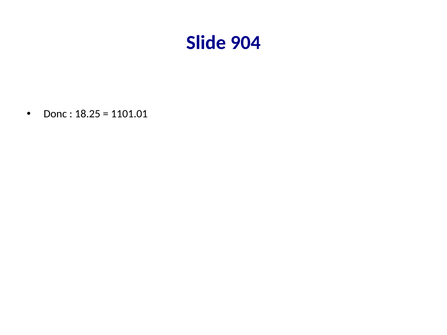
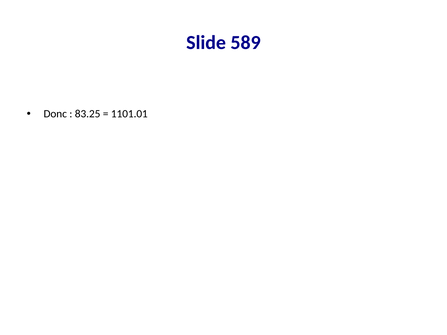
904: 904 -> 589
18.25: 18.25 -> 83.25
